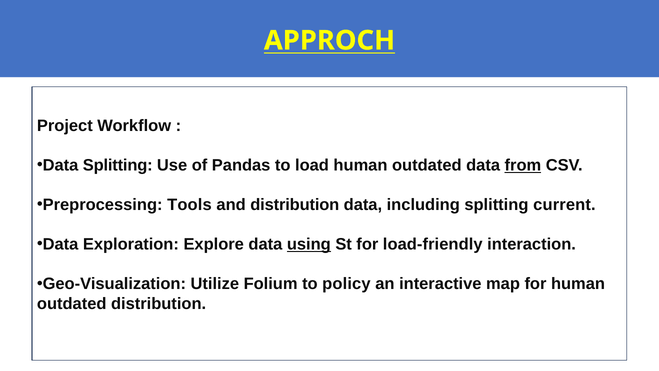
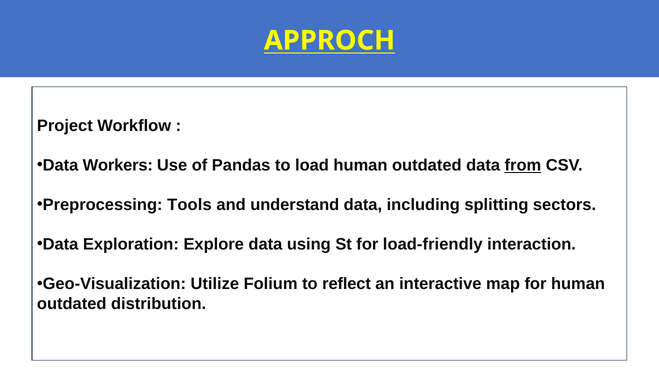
Data Splitting: Splitting -> Workers
and distribution: distribution -> understand
current: current -> sectors
using underline: present -> none
policy: policy -> reflect
